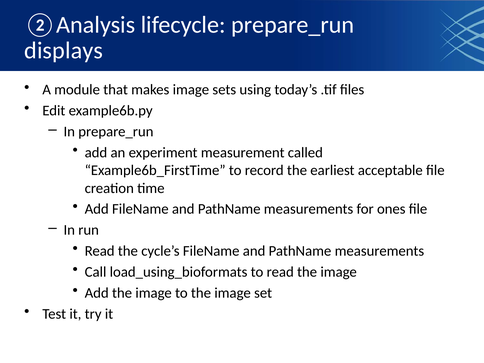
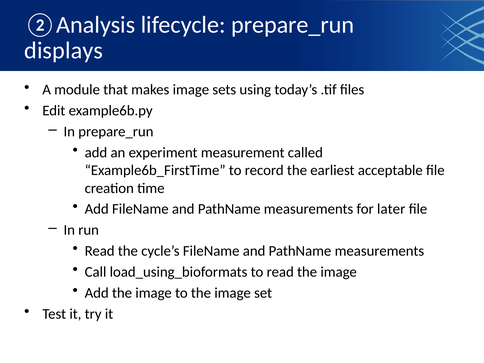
ones: ones -> later
